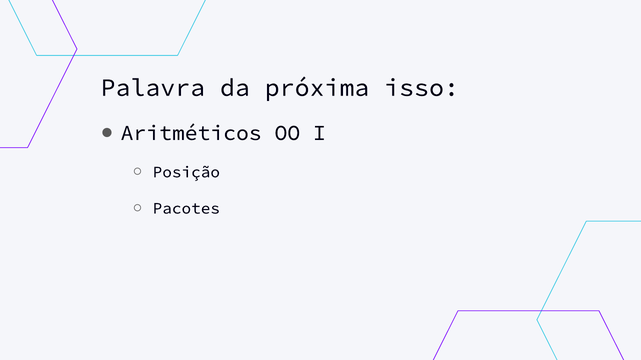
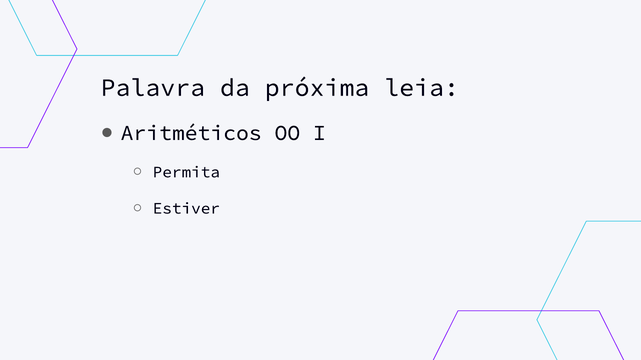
isso: isso -> leia
Posição: Posição -> Permita
Pacotes: Pacotes -> Estiver
